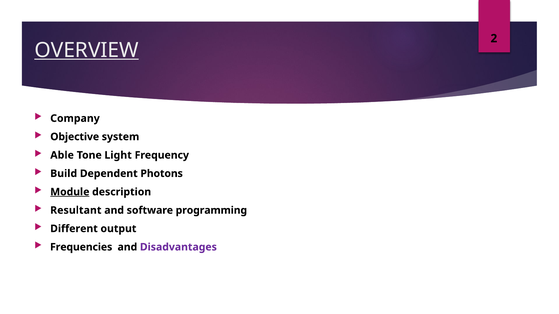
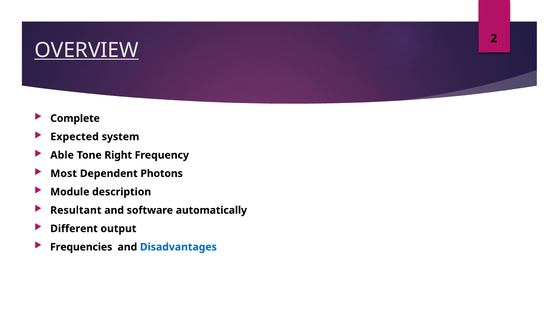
Company: Company -> Complete
Objective: Objective -> Expected
Light: Light -> Right
Build: Build -> Most
Module underline: present -> none
programming: programming -> automatically
Disadvantages colour: purple -> blue
